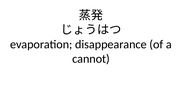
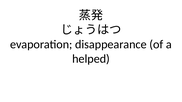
cannot: cannot -> helped
